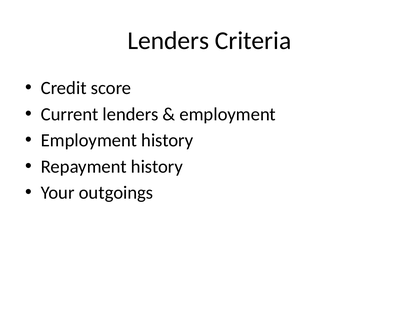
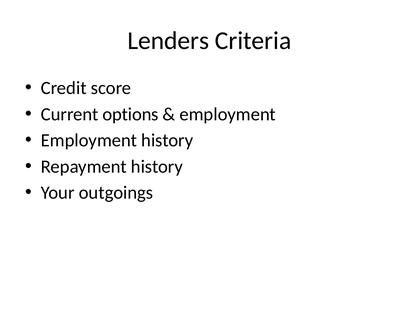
Current lenders: lenders -> options
